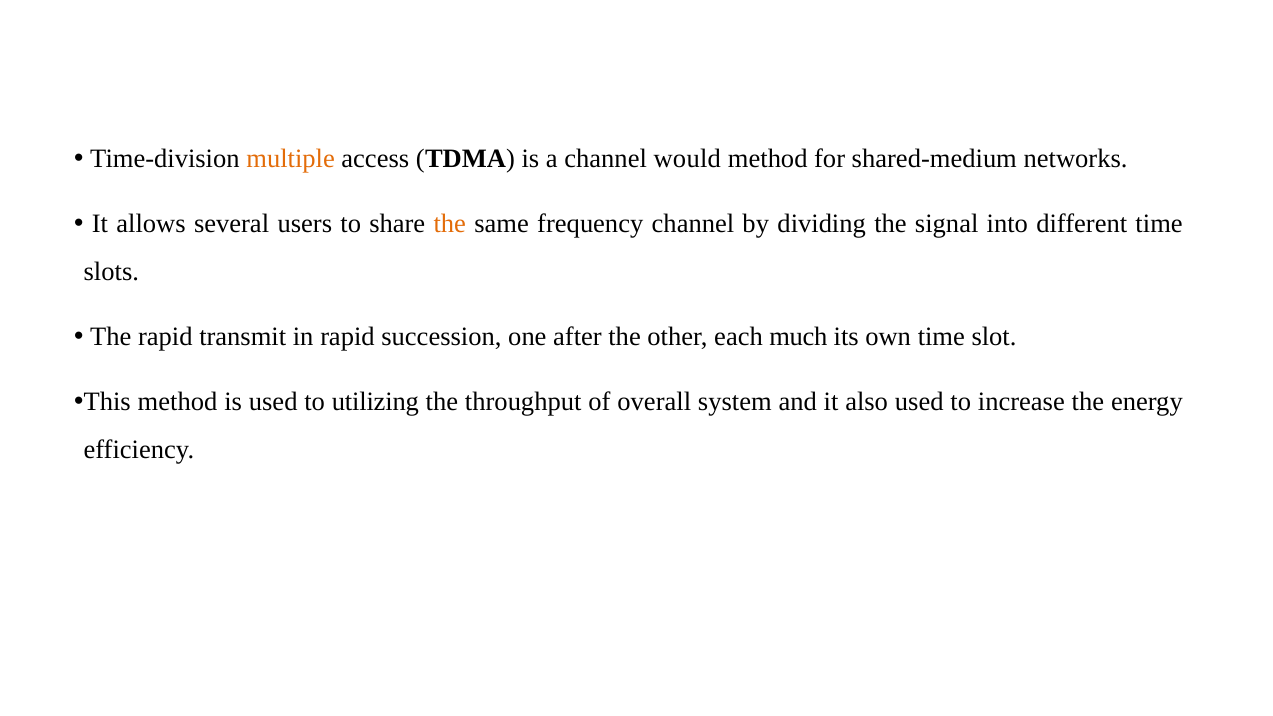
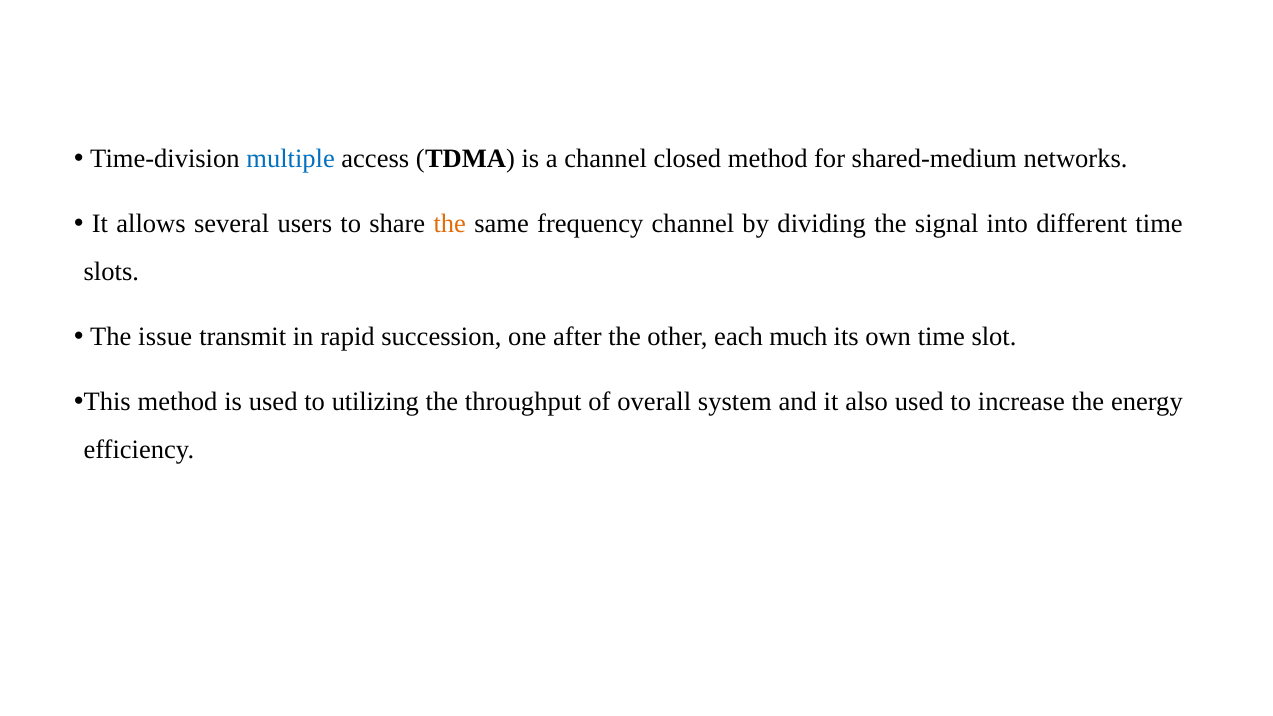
multiple colour: orange -> blue
would: would -> closed
The rapid: rapid -> issue
